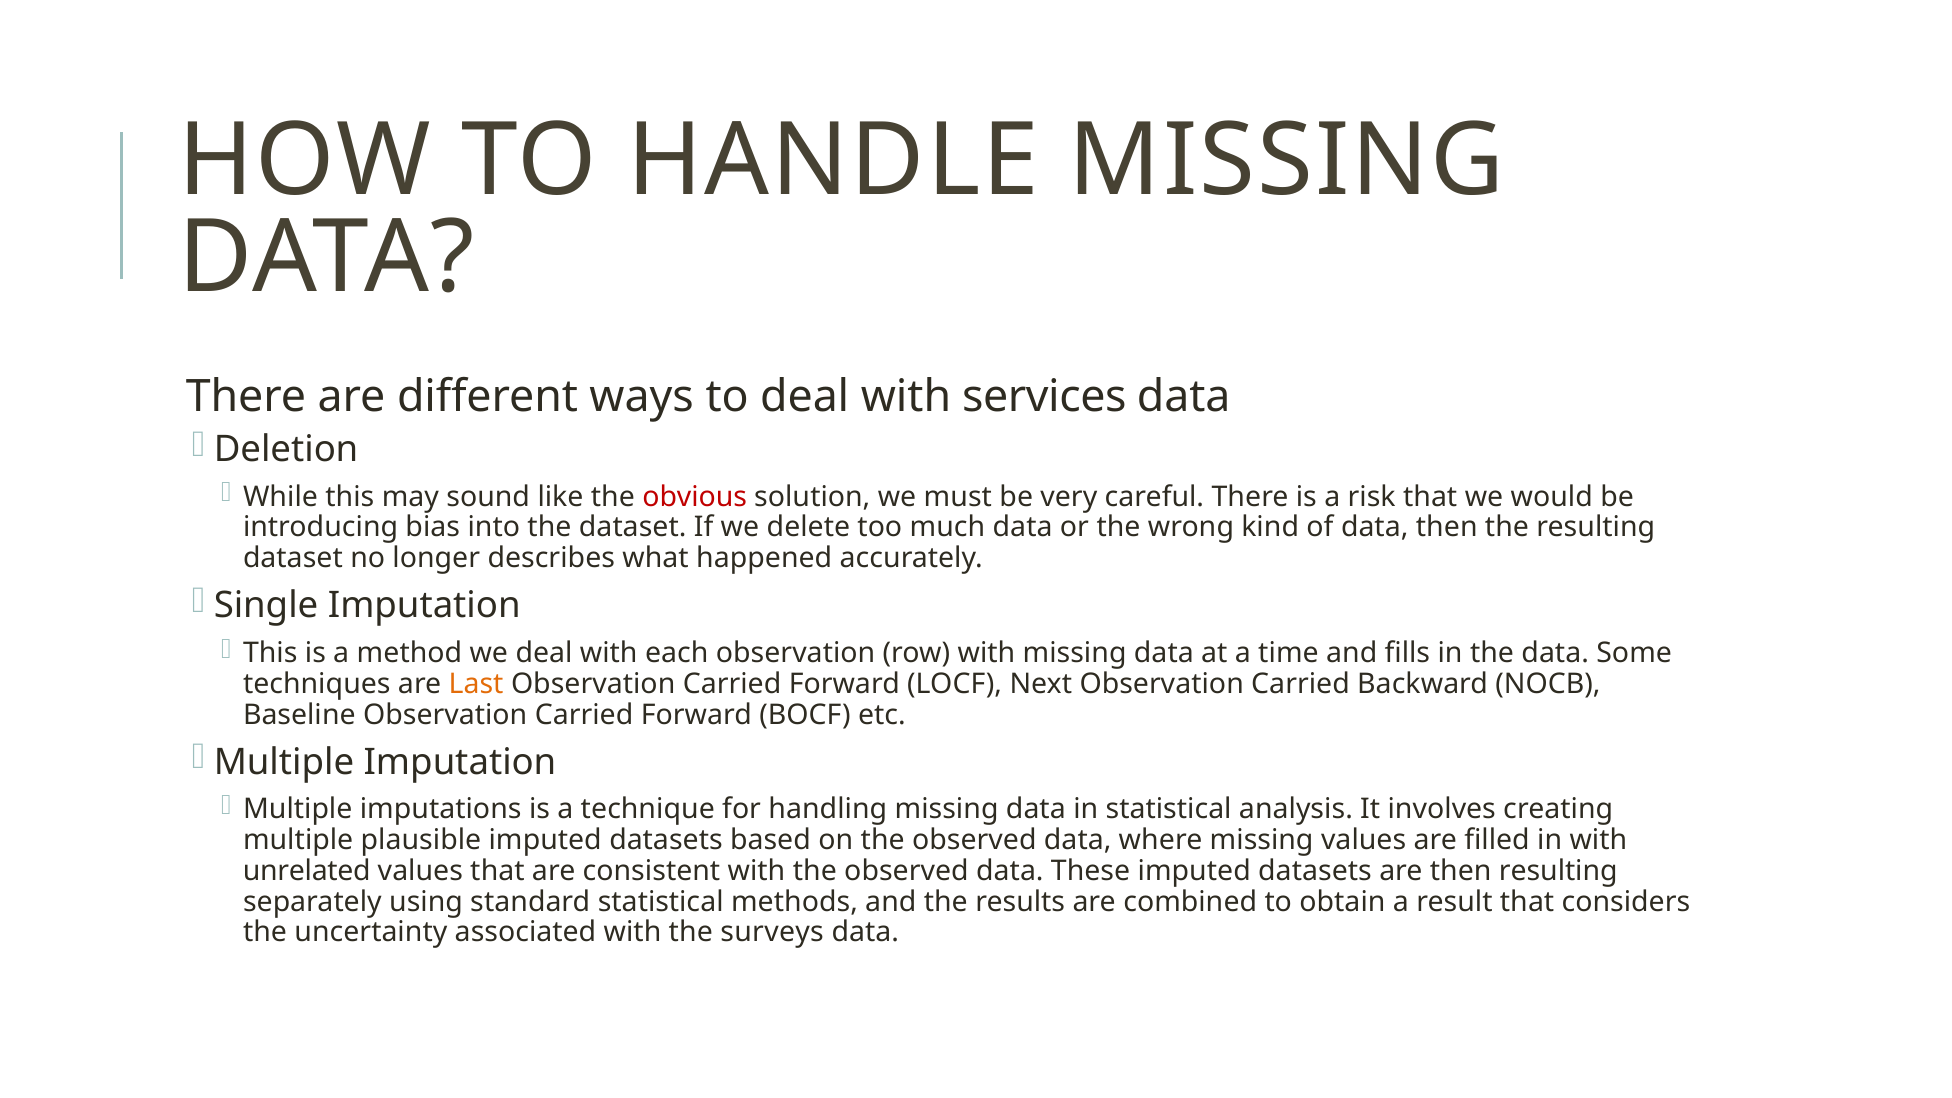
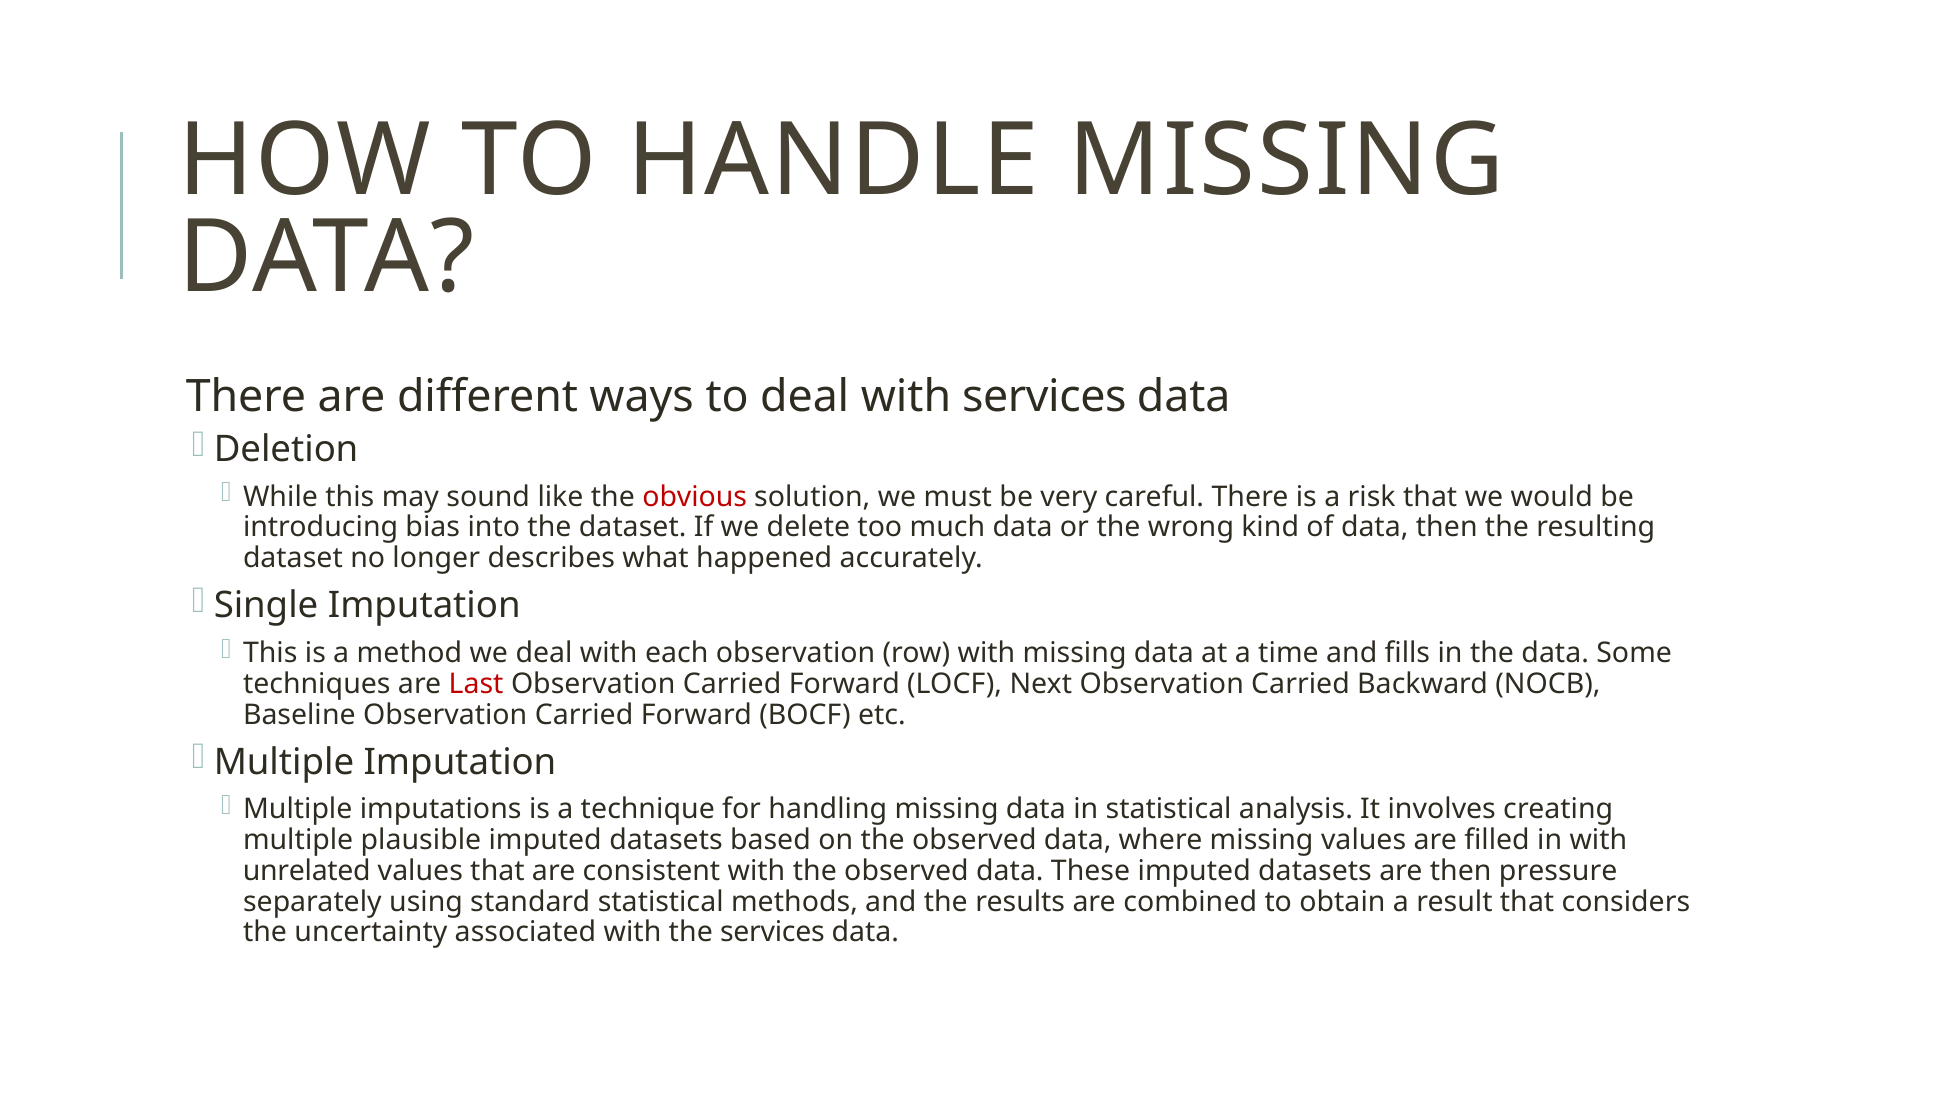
Last colour: orange -> red
then resulting: resulting -> pressure
the surveys: surveys -> services
